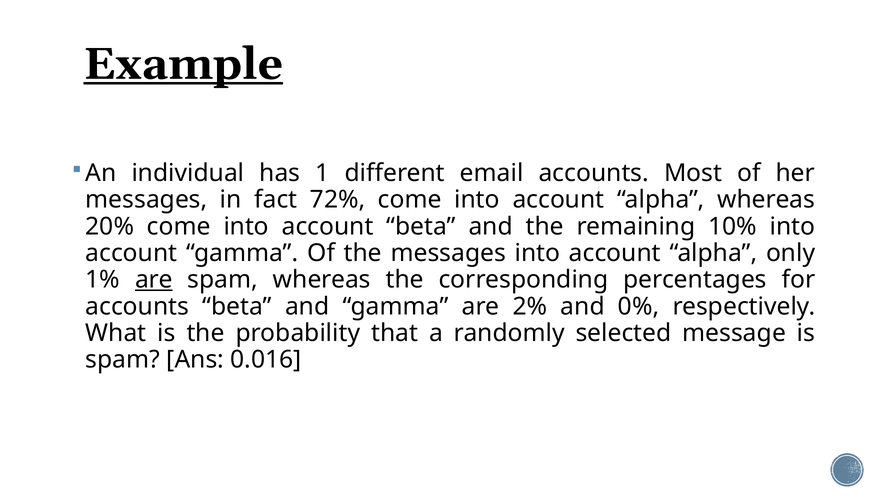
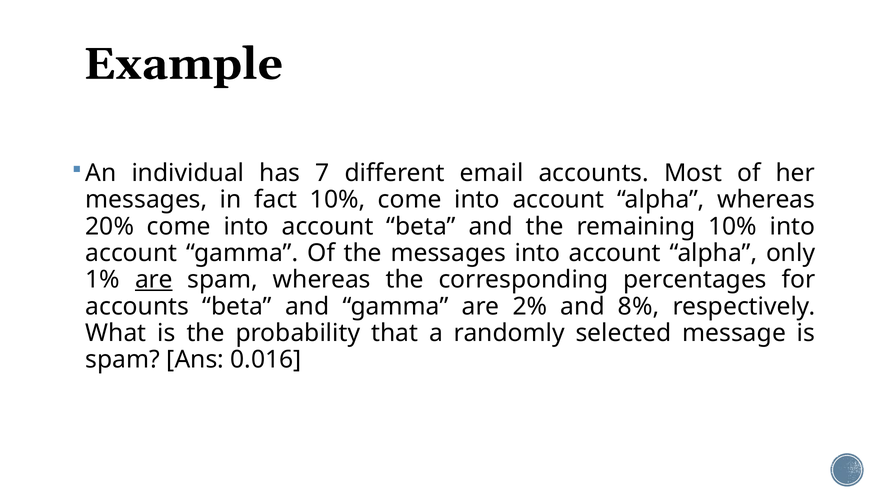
Example underline: present -> none
1: 1 -> 7
fact 72%: 72% -> 10%
0%: 0% -> 8%
